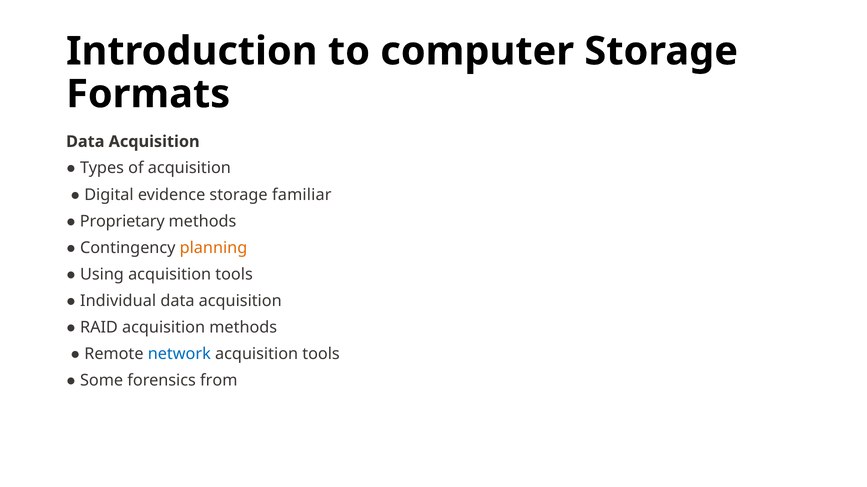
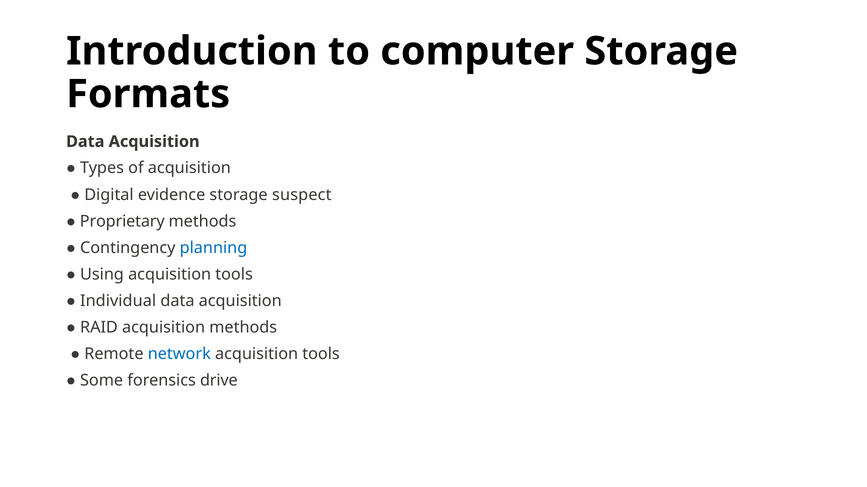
familiar: familiar -> suspect
planning colour: orange -> blue
from: from -> drive
